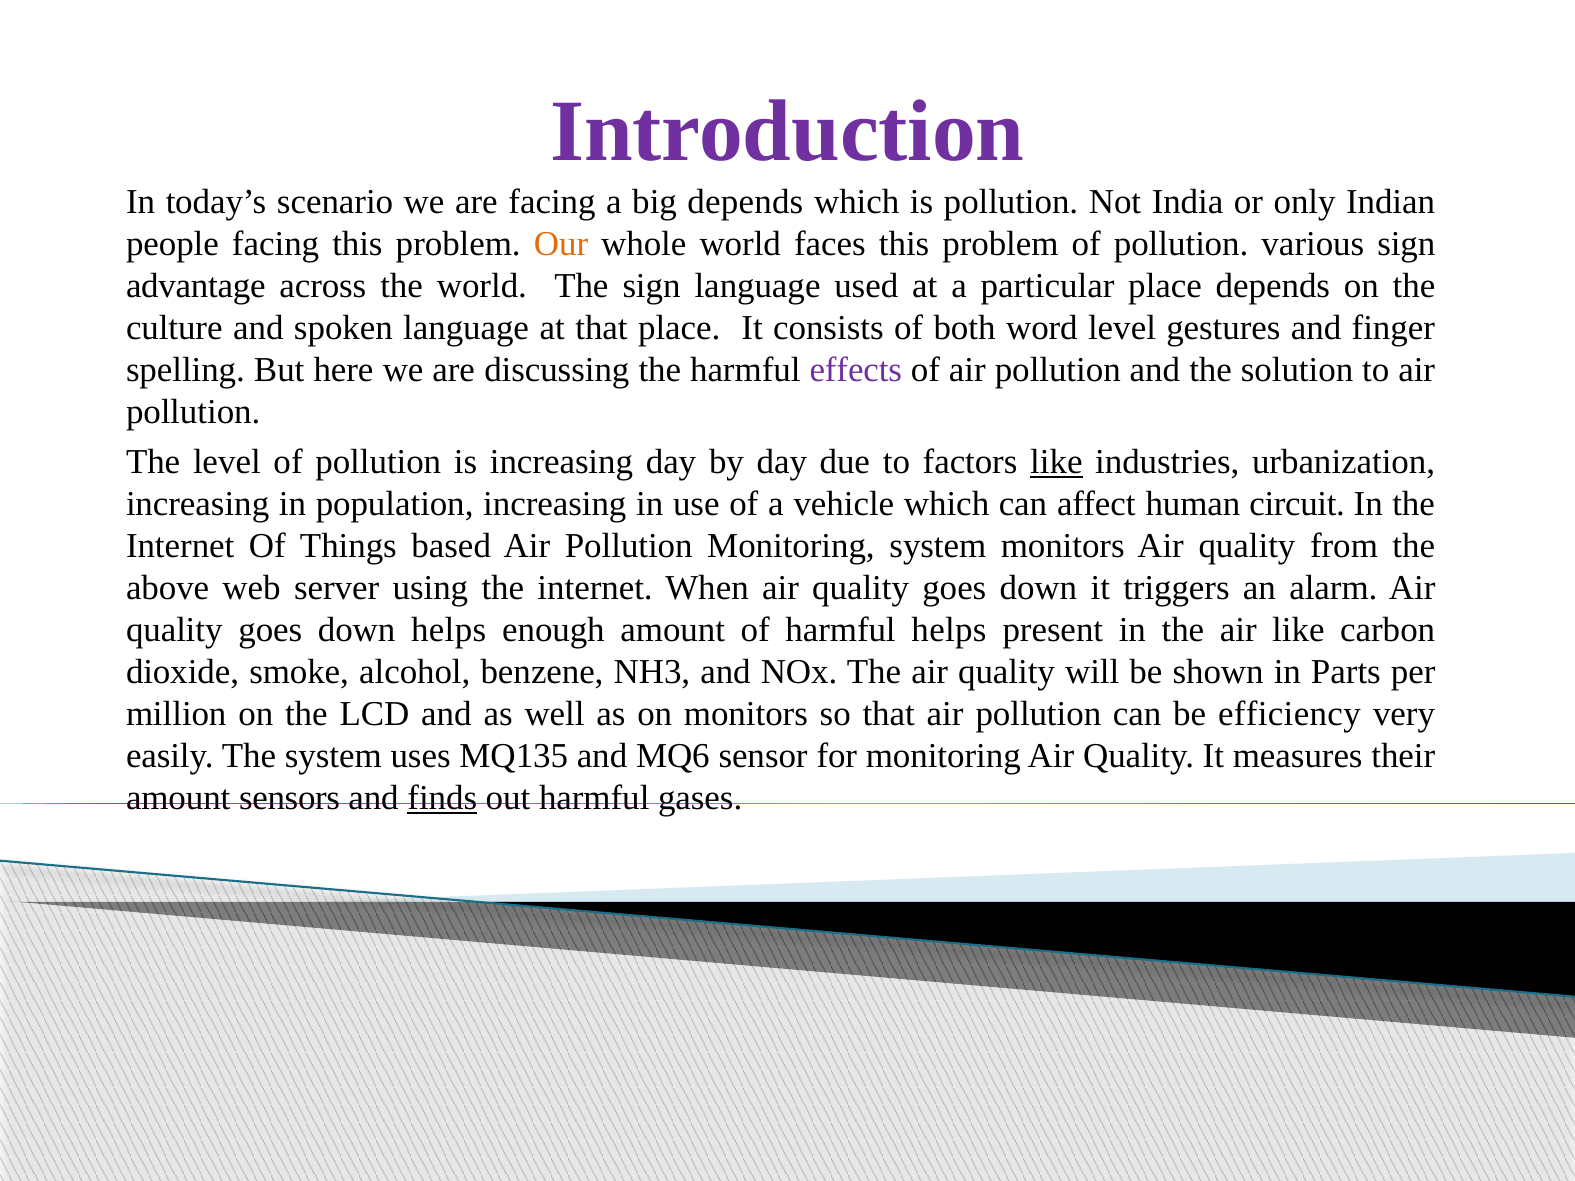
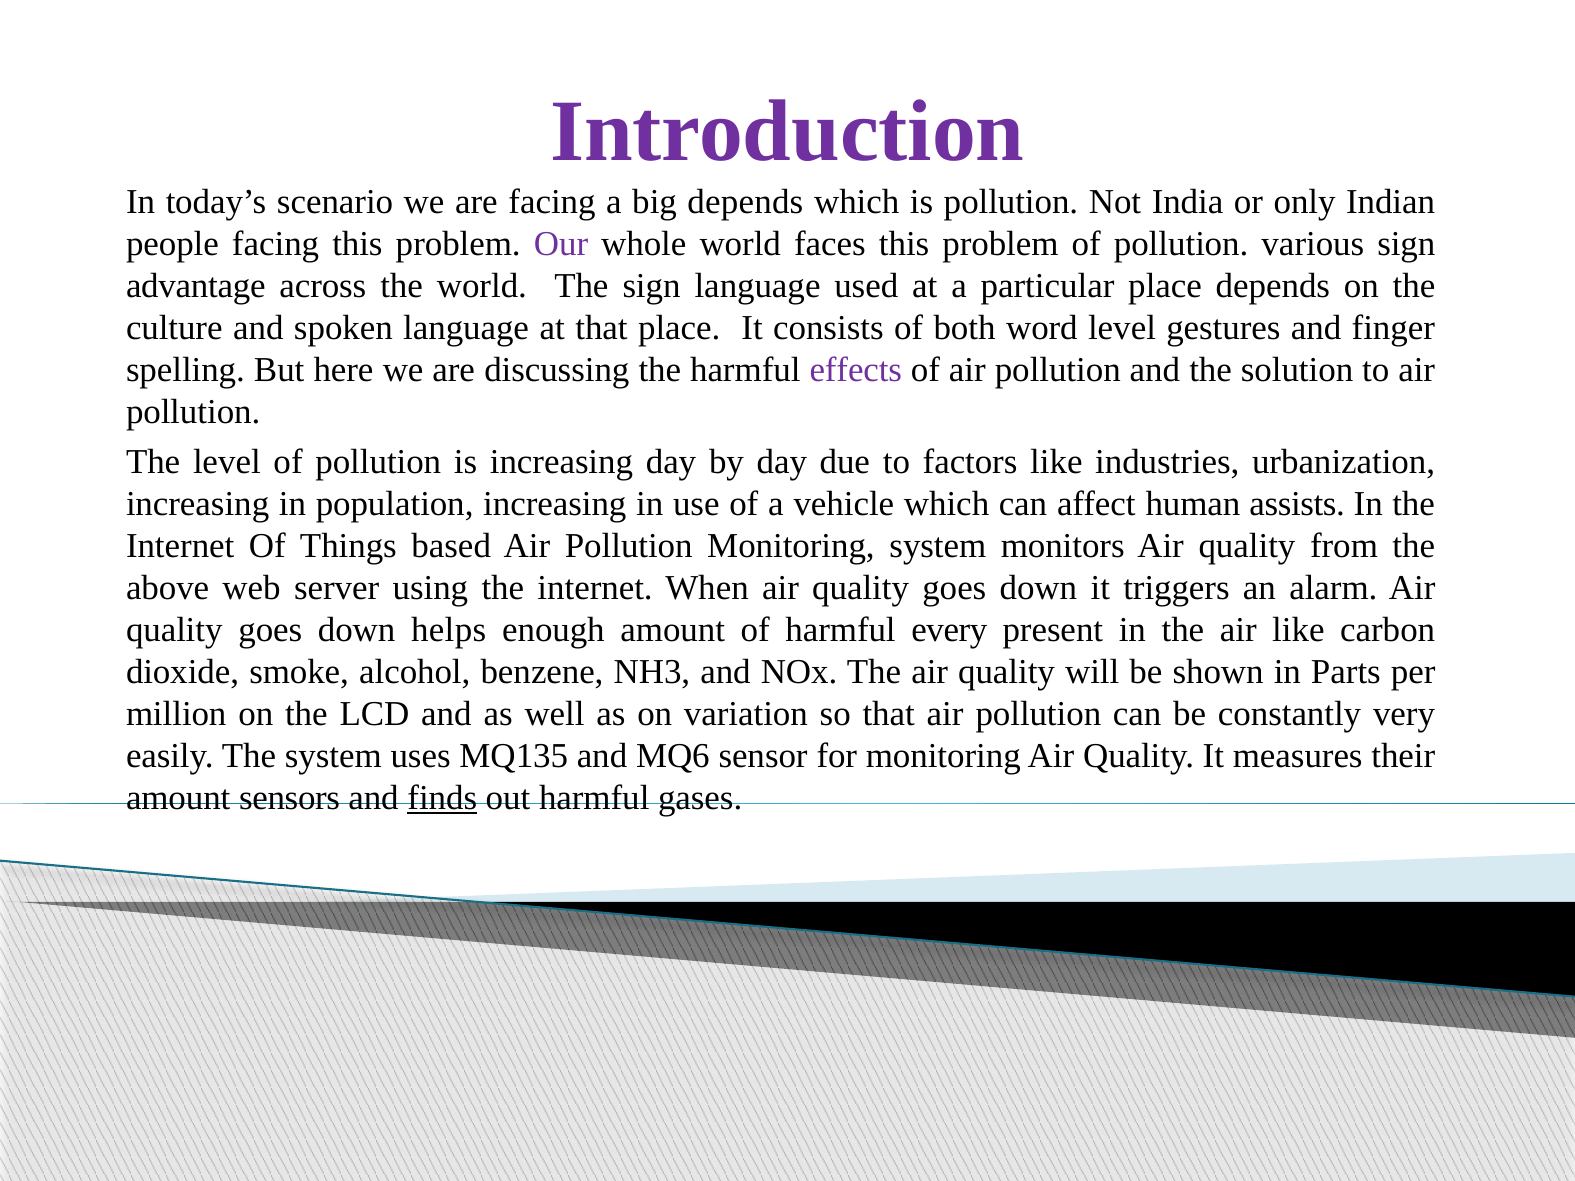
Our colour: orange -> purple
like at (1056, 462) underline: present -> none
circuit: circuit -> assists
harmful helps: helps -> every
on monitors: monitors -> variation
efficiency: efficiency -> constantly
